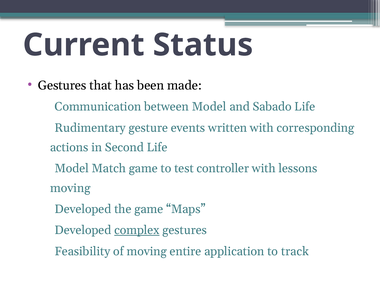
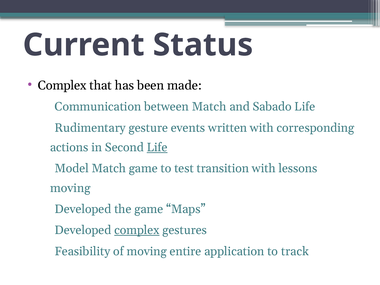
Gestures at (62, 85): Gestures -> Complex
between Model: Model -> Match
Life at (157, 147) underline: none -> present
controller: controller -> transition
